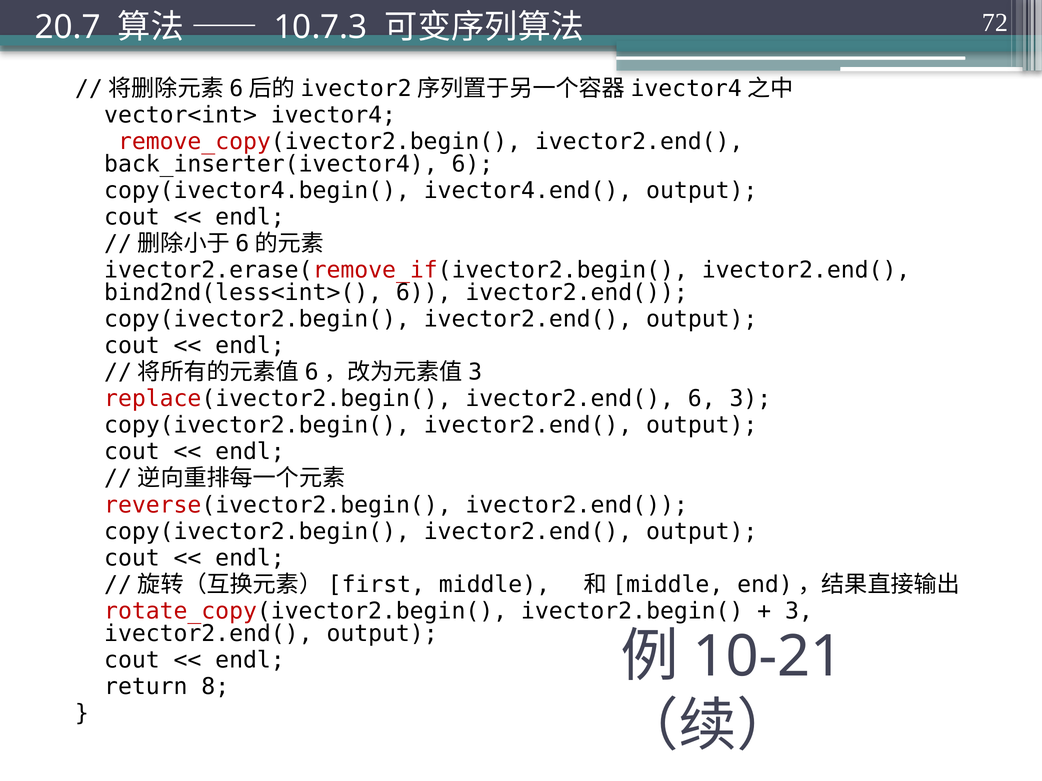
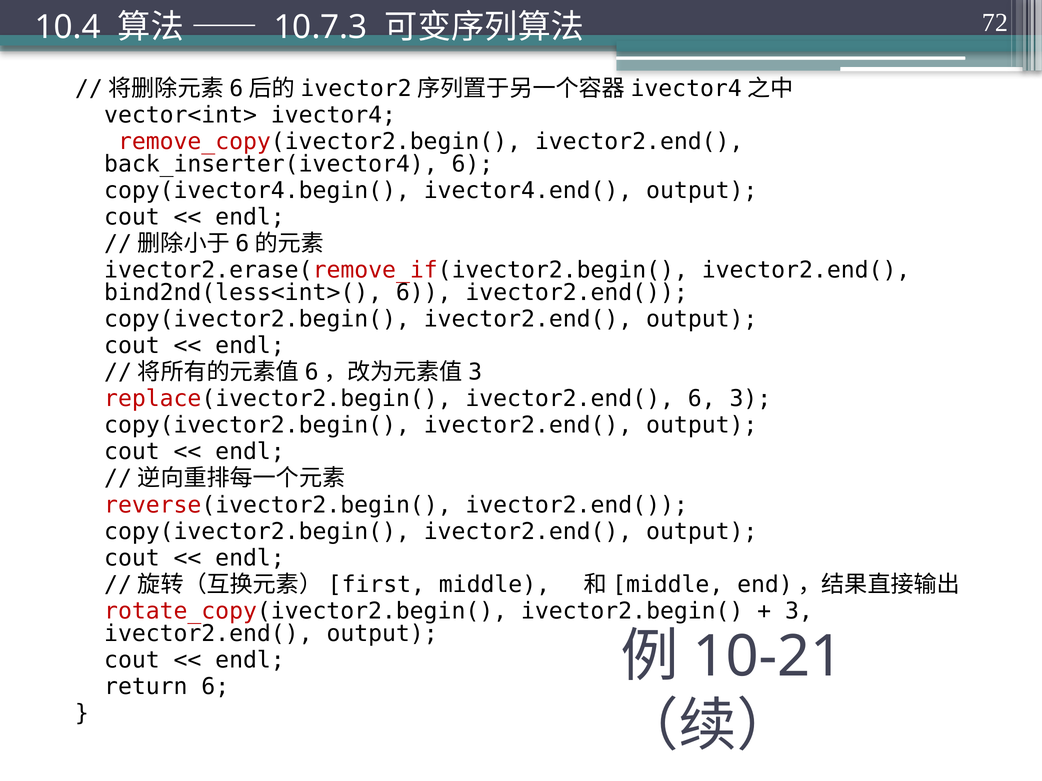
20.7: 20.7 -> 10.4
return 8: 8 -> 6
